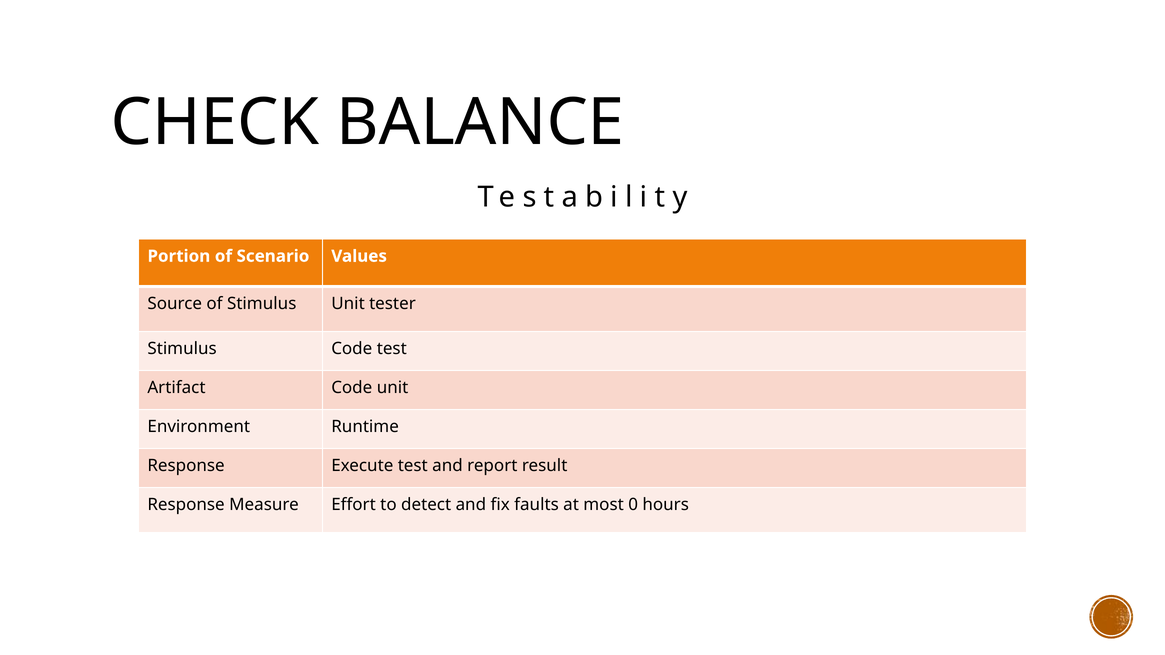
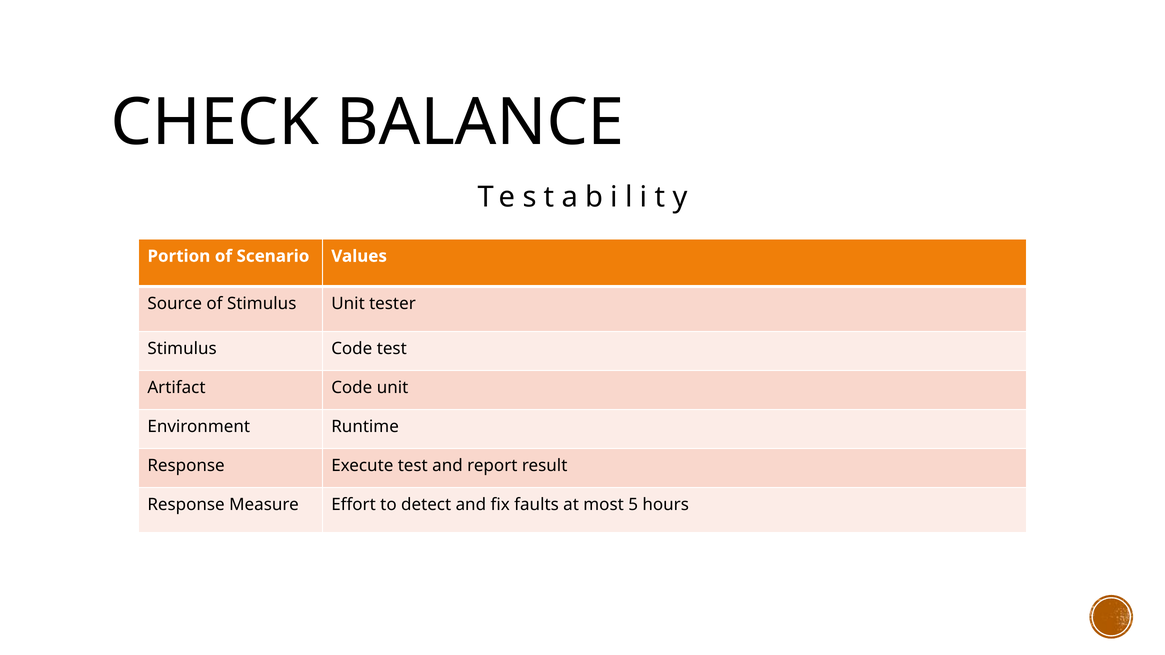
0: 0 -> 5
